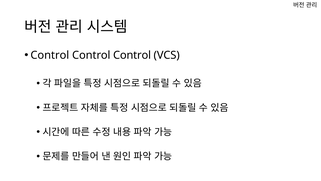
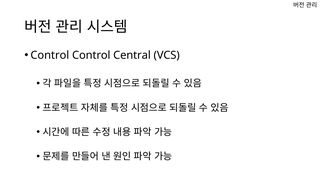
Control at (132, 55): Control -> Central
